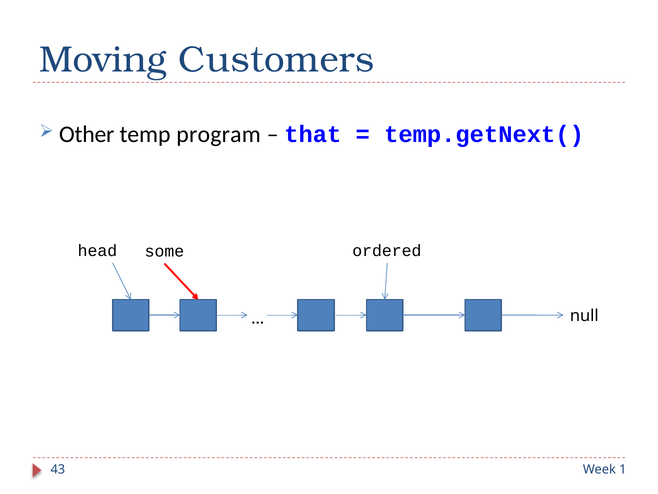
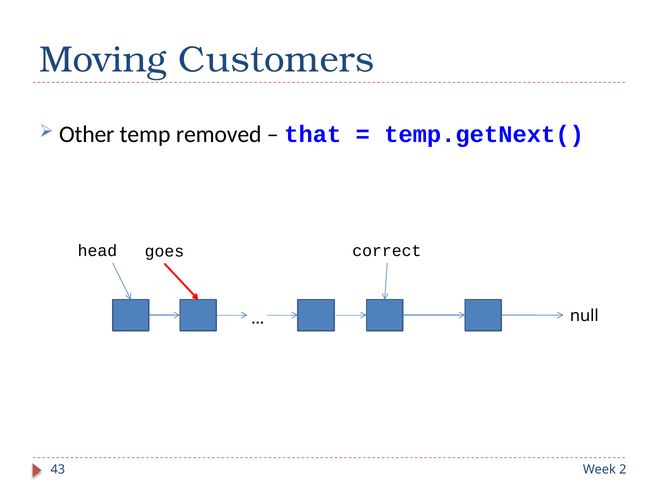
program: program -> removed
ordered: ordered -> correct
some: some -> goes
1: 1 -> 2
